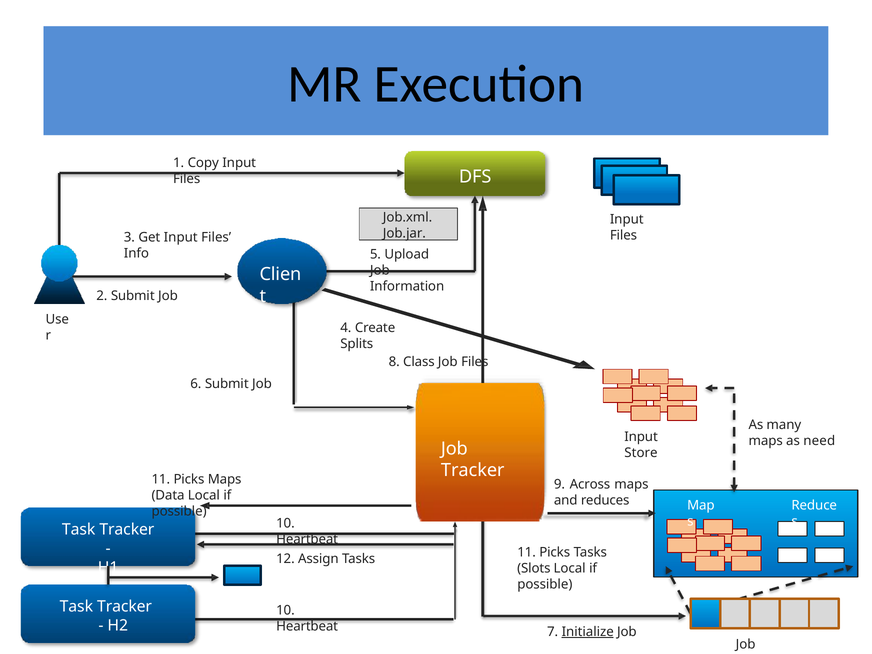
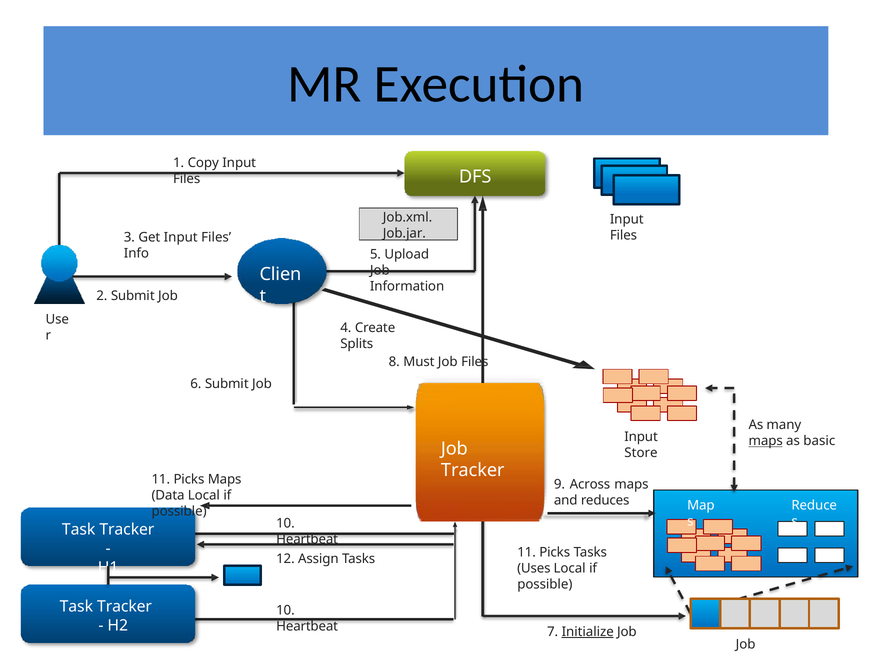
Class: Class -> Must
maps at (766, 441) underline: none -> present
need: need -> basic
Slots: Slots -> Uses
